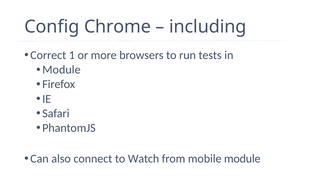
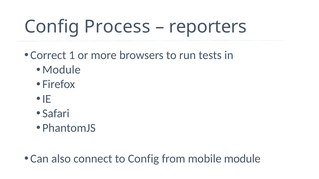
Chrome: Chrome -> Process
including: including -> reporters
to Watch: Watch -> Config
